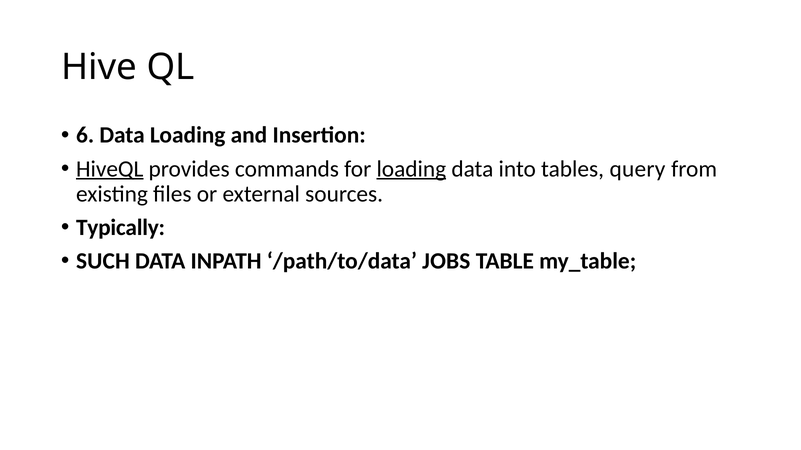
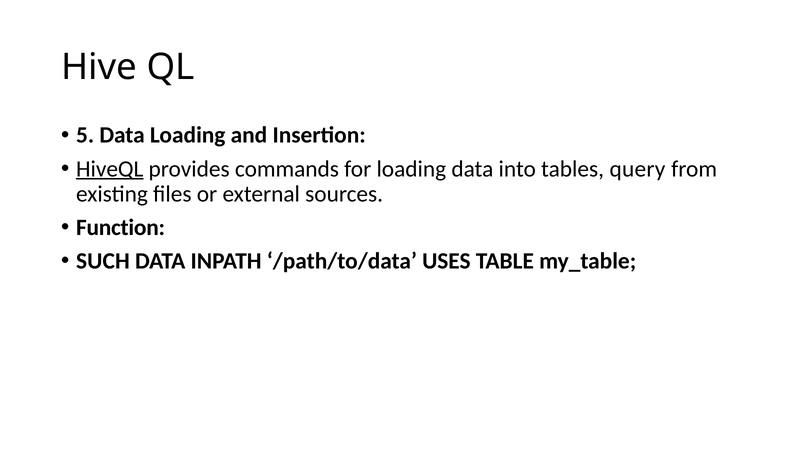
6: 6 -> 5
loading at (411, 169) underline: present -> none
Typically: Typically -> Function
JOBS: JOBS -> USES
